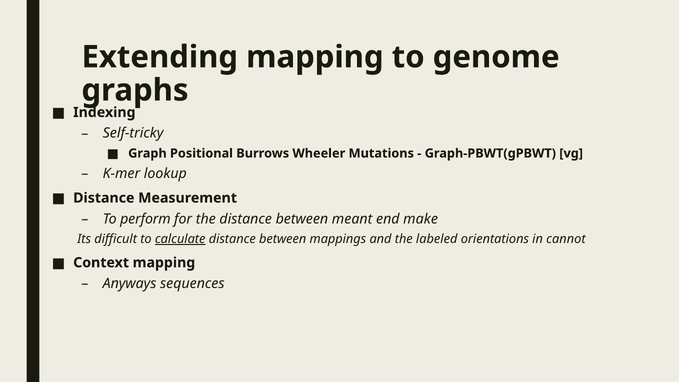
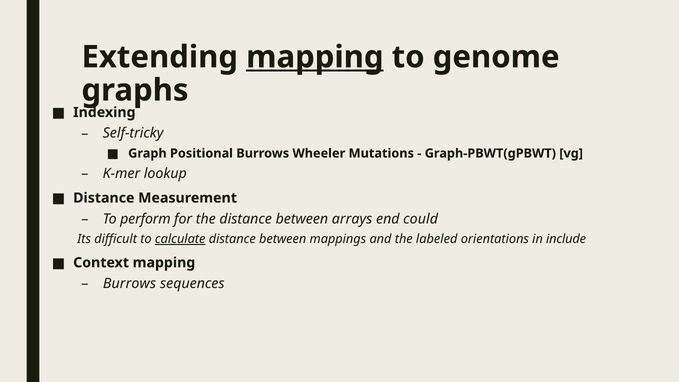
mapping at (315, 57) underline: none -> present
meant: meant -> arrays
make: make -> could
cannot: cannot -> include
Anyways at (130, 283): Anyways -> Burrows
